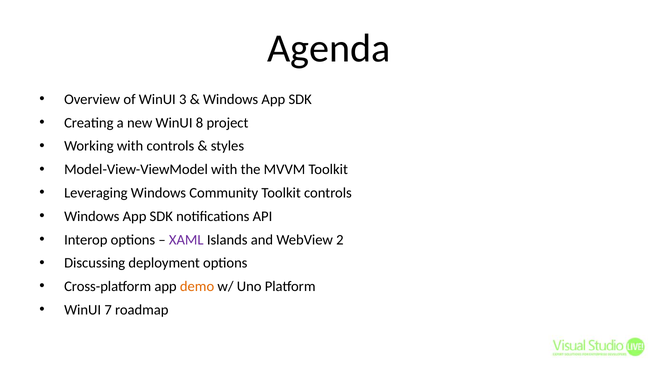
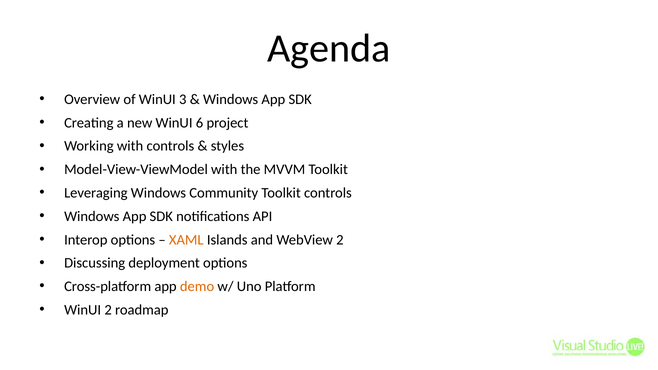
8: 8 -> 6
XAML colour: purple -> orange
WinUI 7: 7 -> 2
